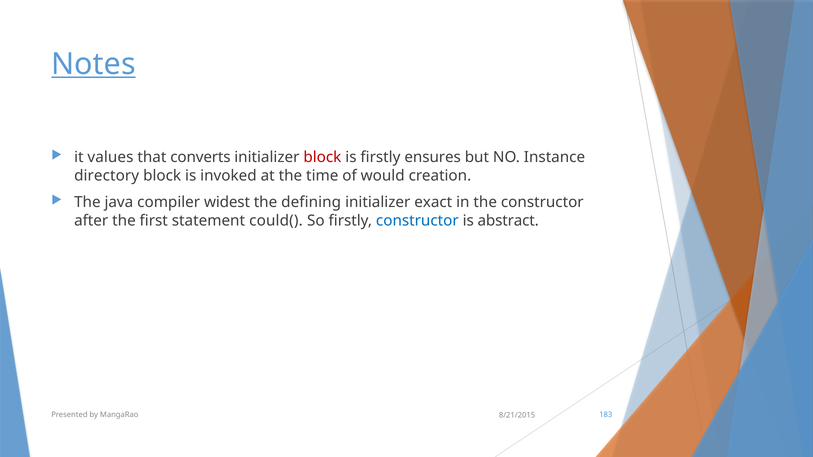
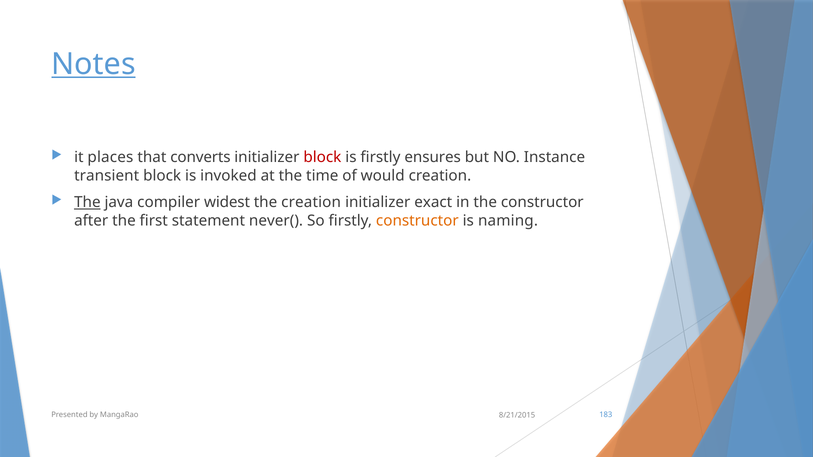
values: values -> places
directory: directory -> transient
The at (87, 202) underline: none -> present
the defining: defining -> creation
could(: could( -> never(
constructor at (417, 221) colour: blue -> orange
abstract: abstract -> naming
